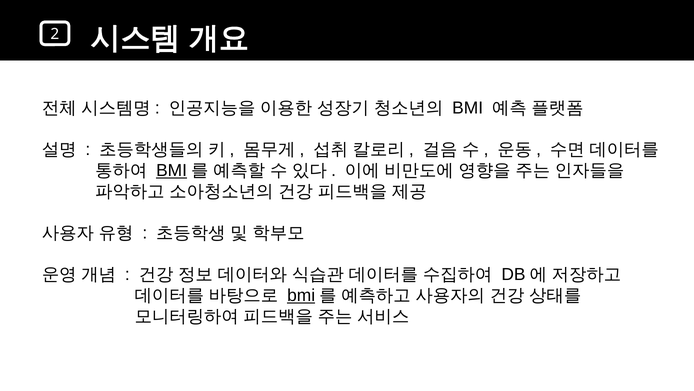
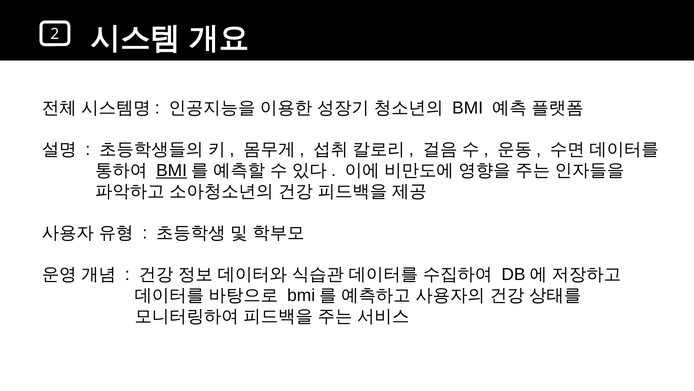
bmi at (301, 295) underline: present -> none
